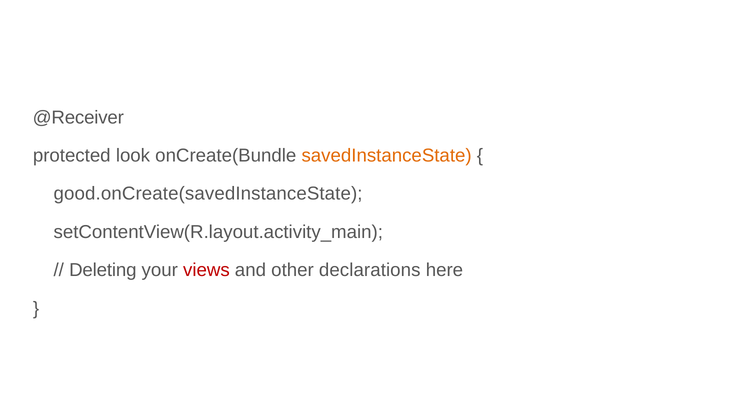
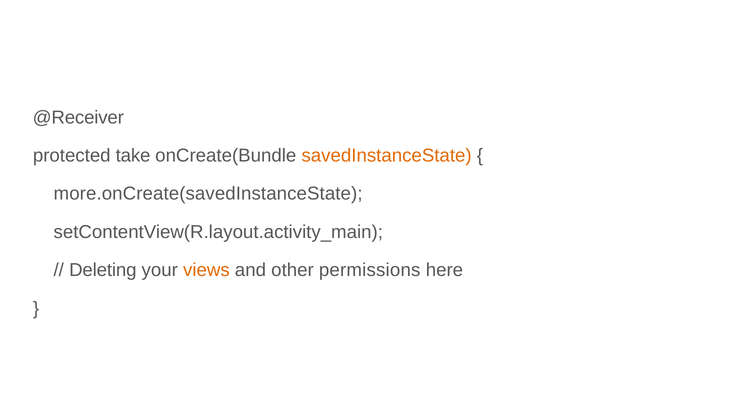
look: look -> take
good.onCreate(savedInstanceState: good.onCreate(savedInstanceState -> more.onCreate(savedInstanceState
views colour: red -> orange
declarations: declarations -> permissions
